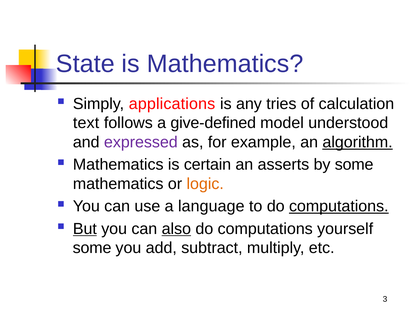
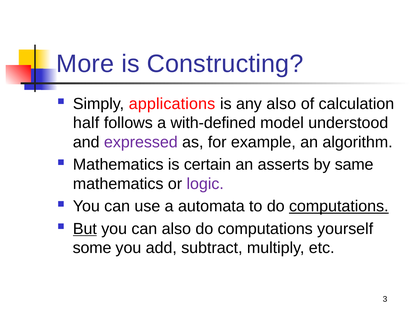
State: State -> More
is Mathematics: Mathematics -> Constructing
any tries: tries -> also
text: text -> half
give-defined: give-defined -> with-defined
algorithm underline: present -> none
by some: some -> same
logic colour: orange -> purple
language: language -> automata
also at (176, 229) underline: present -> none
